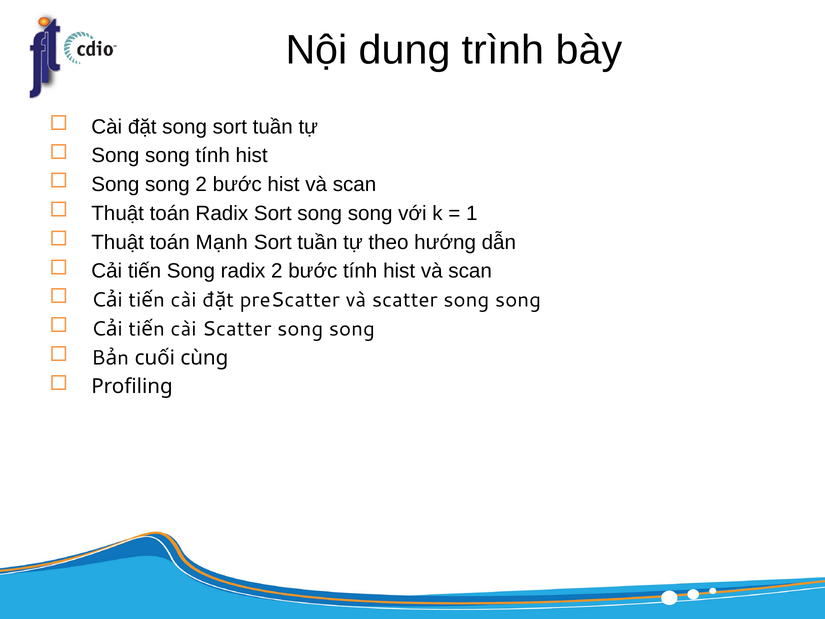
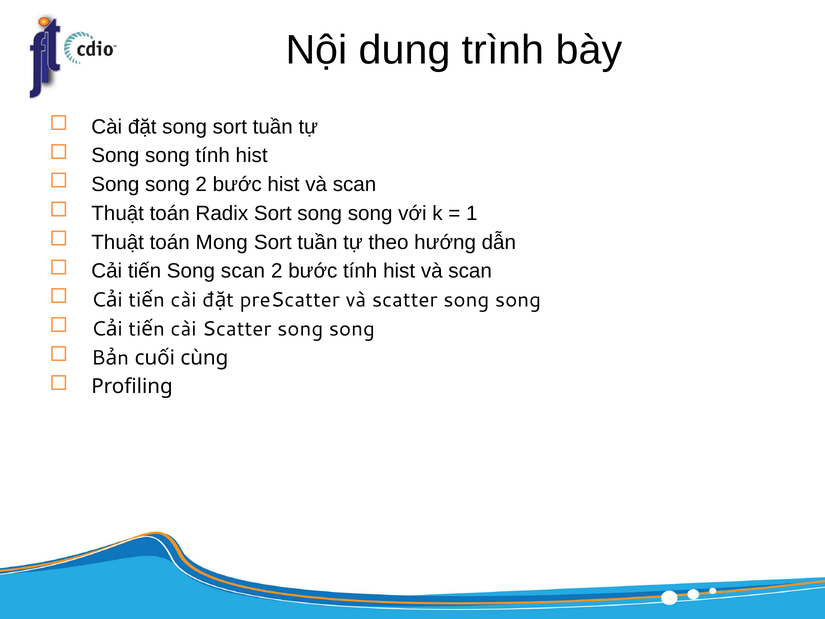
Mạnh: Mạnh -> Mong
Song radix: radix -> scan
